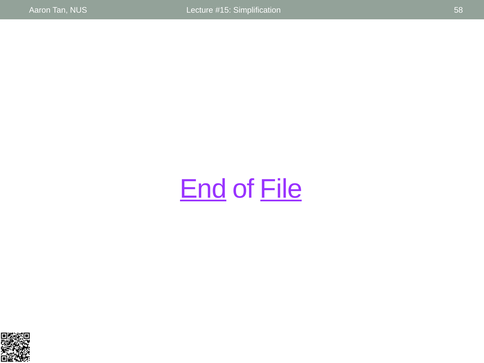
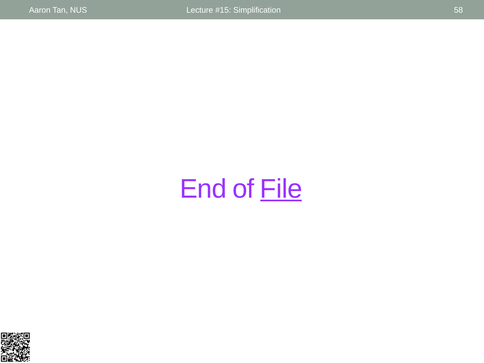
End underline: present -> none
